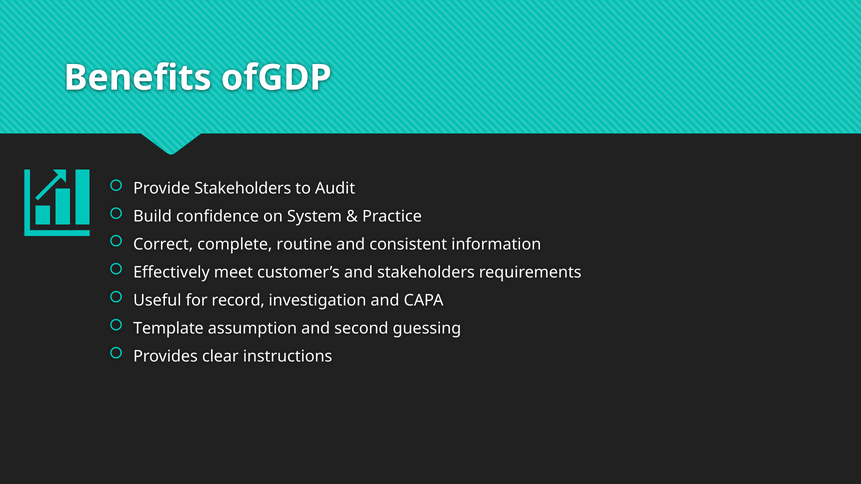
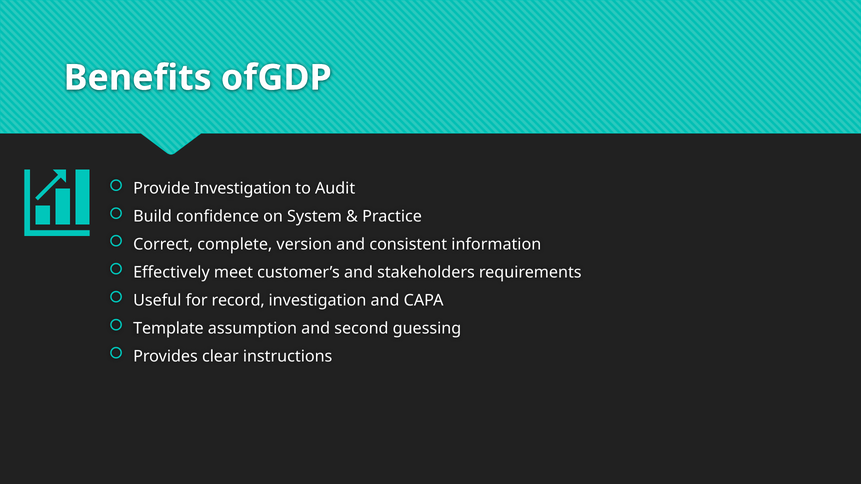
Provide Stakeholders: Stakeholders -> Investigation
routine: routine -> version
